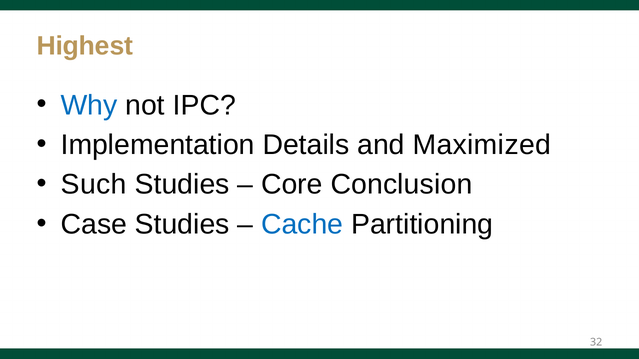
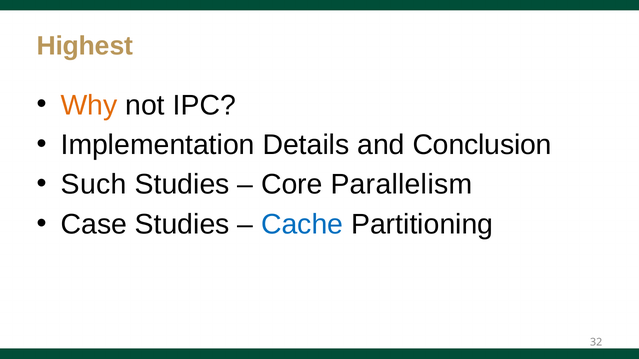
Why colour: blue -> orange
Maximized: Maximized -> Conclusion
Conclusion: Conclusion -> Parallelism
